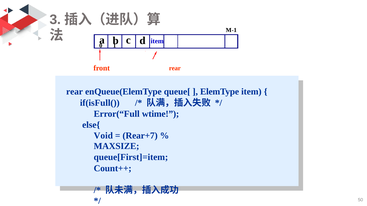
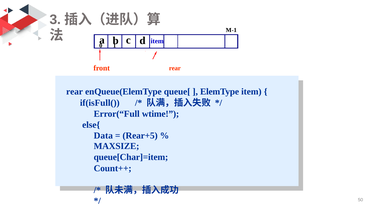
Void: Void -> Data
Rear+7: Rear+7 -> Rear+5
queue[First]=item: queue[First]=item -> queue[Char]=item
